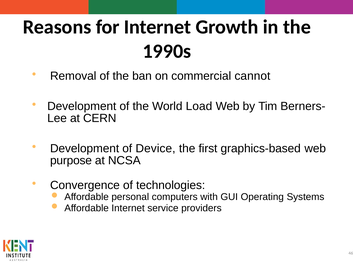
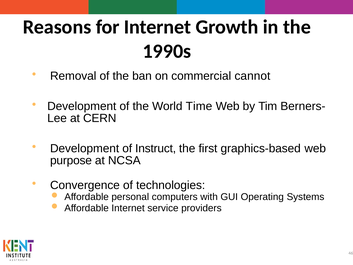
Load: Load -> Time
Device: Device -> Instruct
